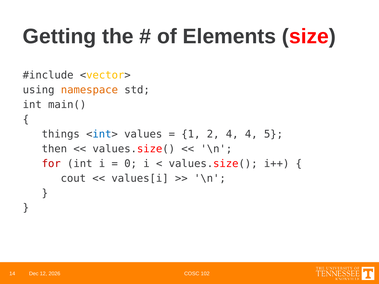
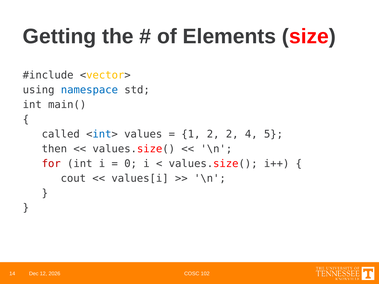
namespace colour: orange -> blue
things: things -> called
2 4: 4 -> 2
